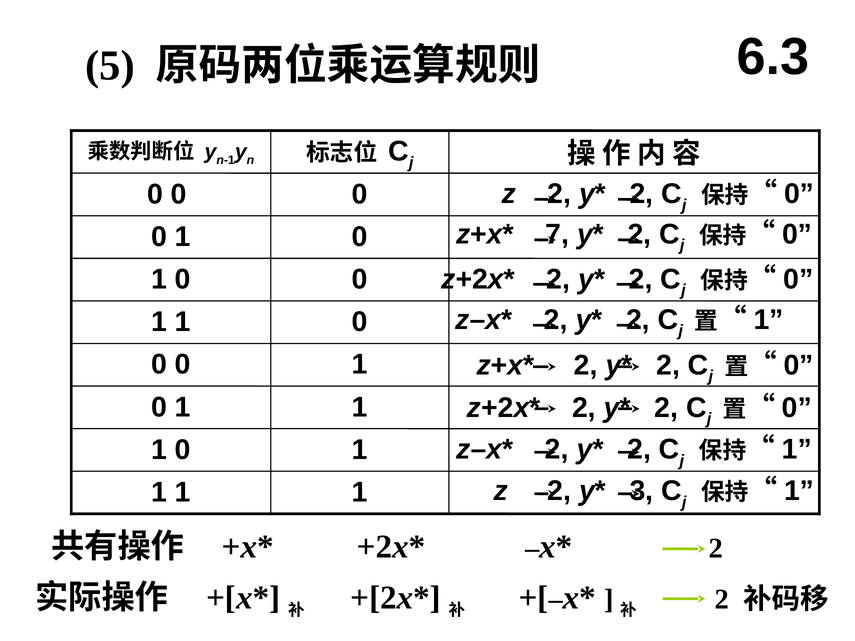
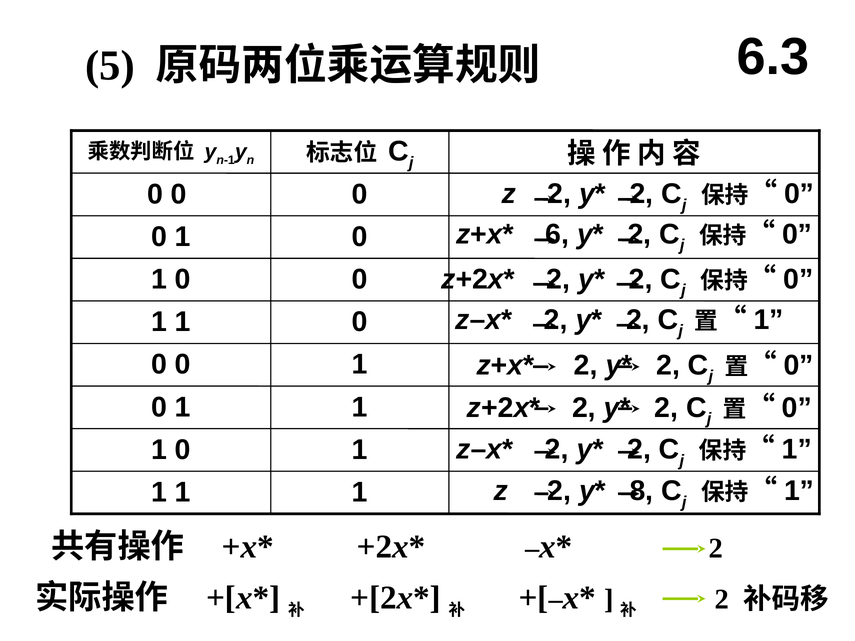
7: 7 -> 6
3: 3 -> 8
